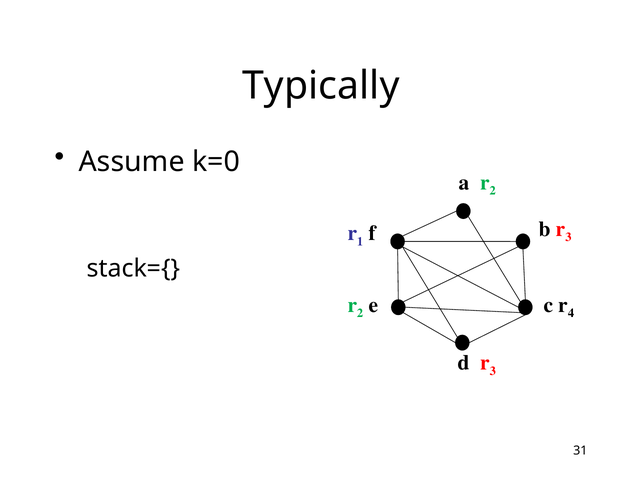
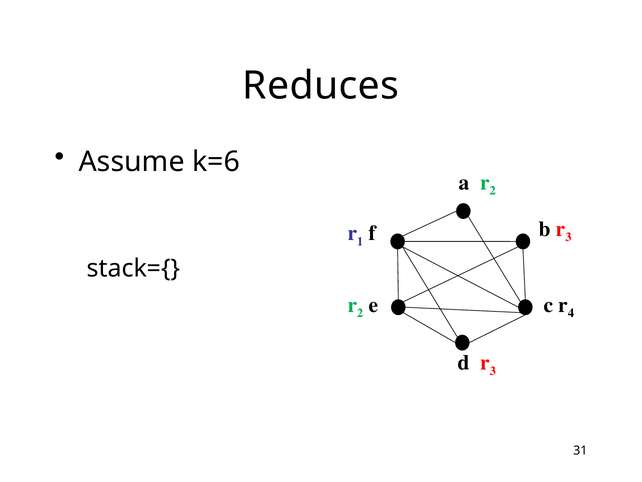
Typically: Typically -> Reduces
k=0: k=0 -> k=6
